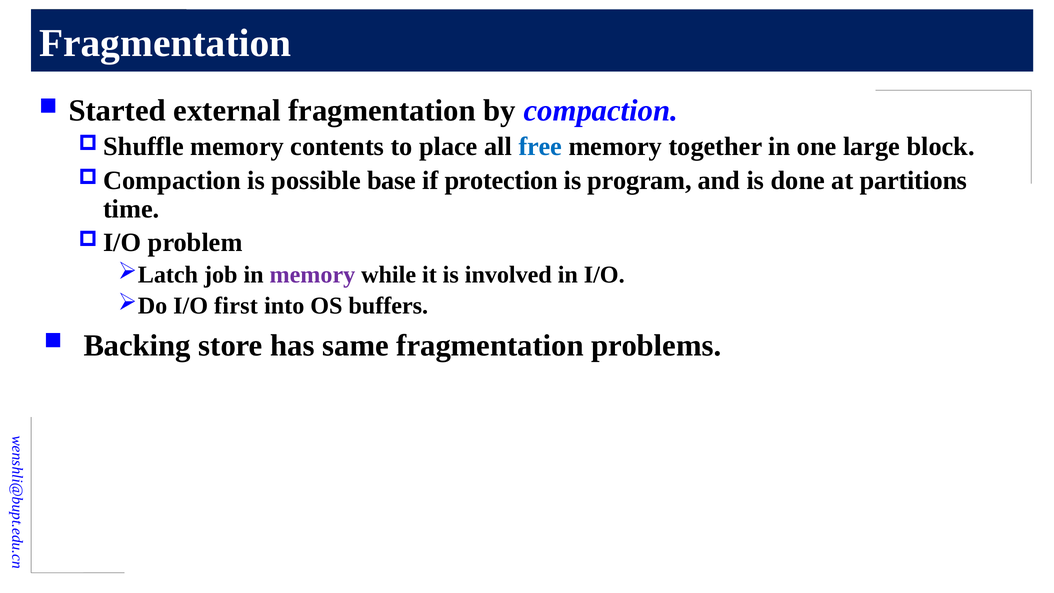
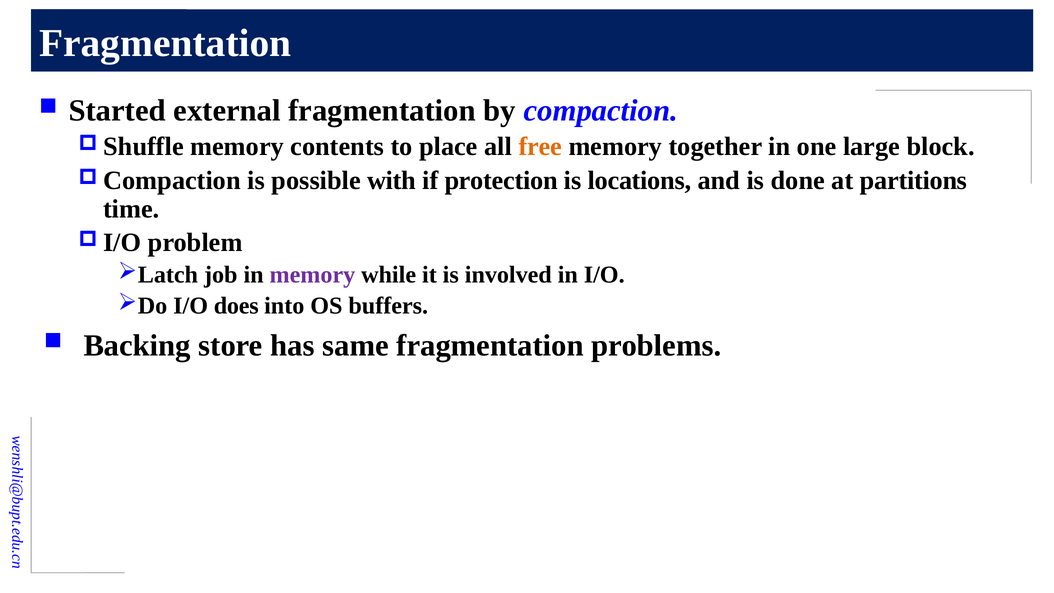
free colour: blue -> orange
base: base -> with
program: program -> locations
first: first -> does
